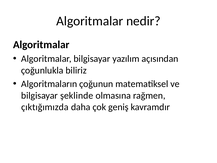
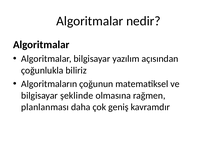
çıktığımızda: çıktığımızda -> planlanması
